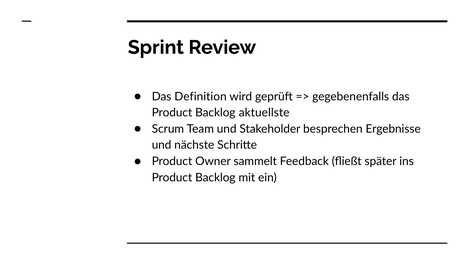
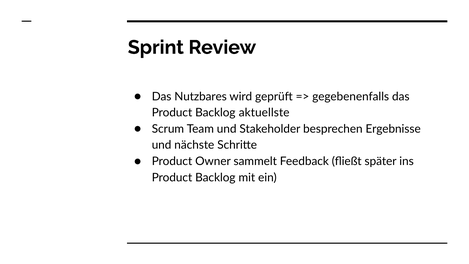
Definition: Definition -> Nutzbares
